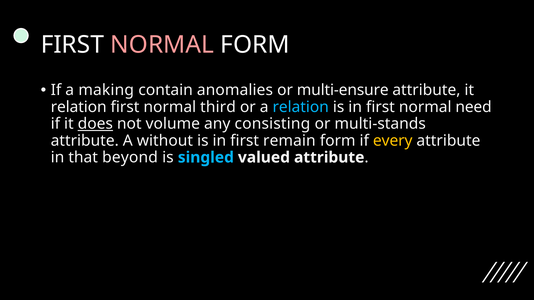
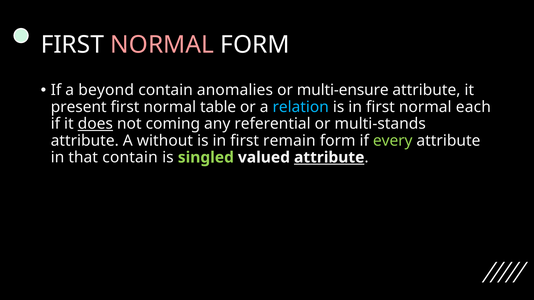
making: making -> beyond
relation at (79, 107): relation -> present
third: third -> table
need: need -> each
volume: volume -> coming
consisting: consisting -> referential
every colour: yellow -> light green
that beyond: beyond -> contain
singled colour: light blue -> light green
attribute at (329, 158) underline: none -> present
